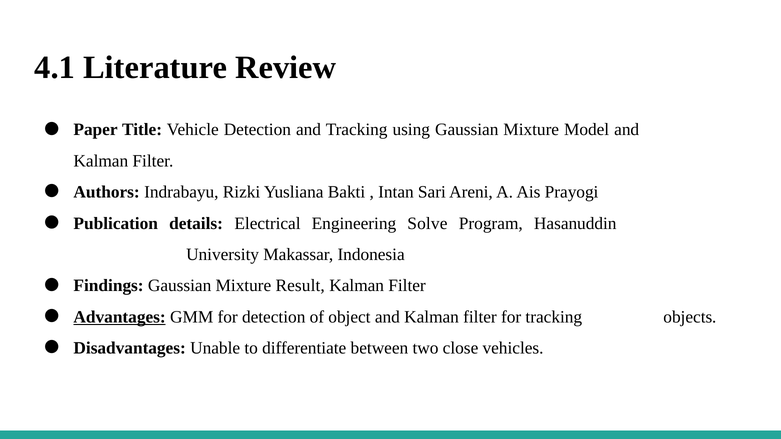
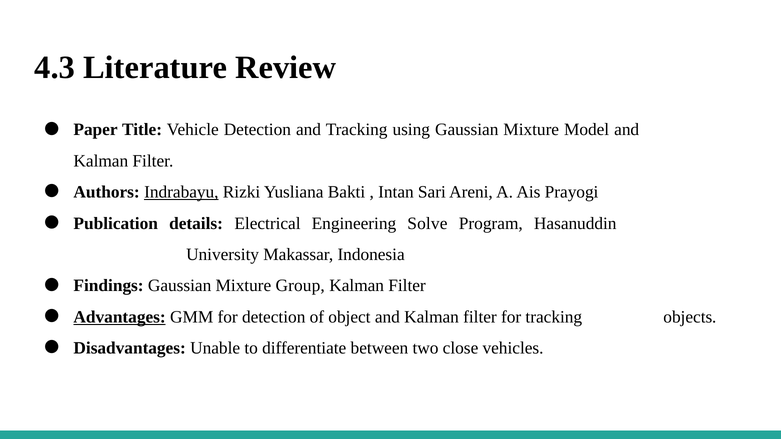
4.1: 4.1 -> 4.3
Indrabayu underline: none -> present
Result: Result -> Group
